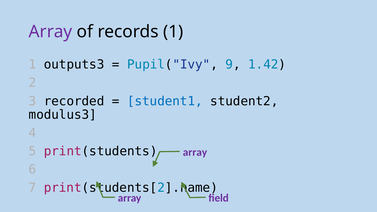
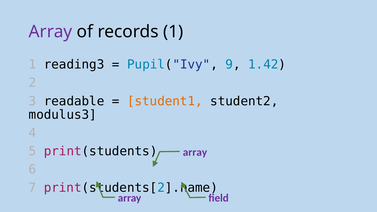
outputs3: outputs3 -> reading3
recorded: recorded -> readable
student1 colour: blue -> orange
